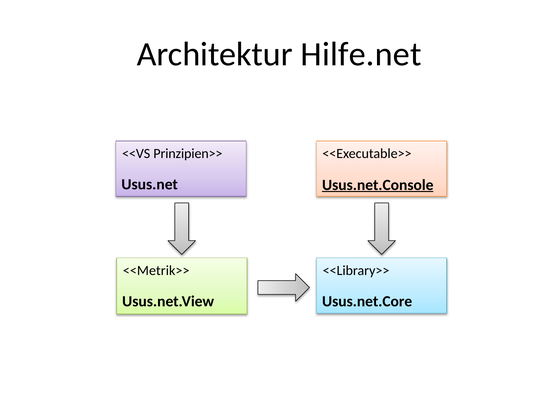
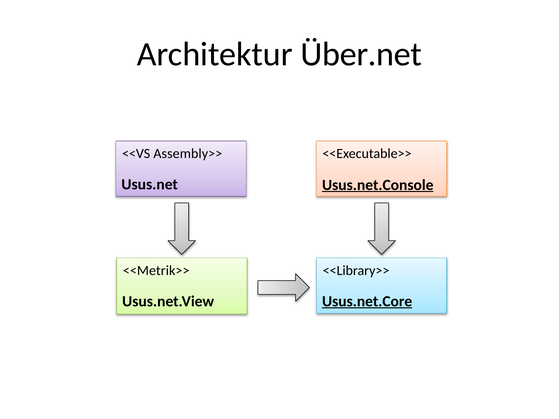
Hilfe.net: Hilfe.net -> Über.net
Prinzipien>>: Prinzipien>> -> Assembly>>
Usus.net.Core underline: none -> present
